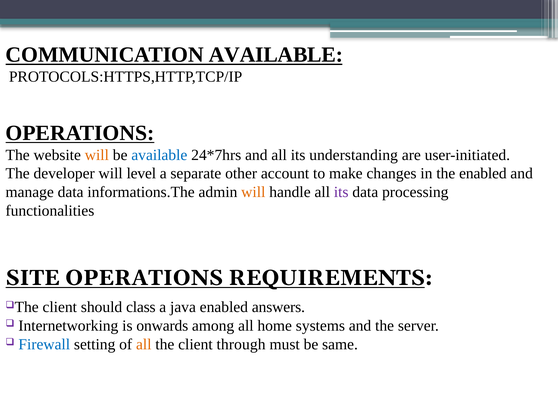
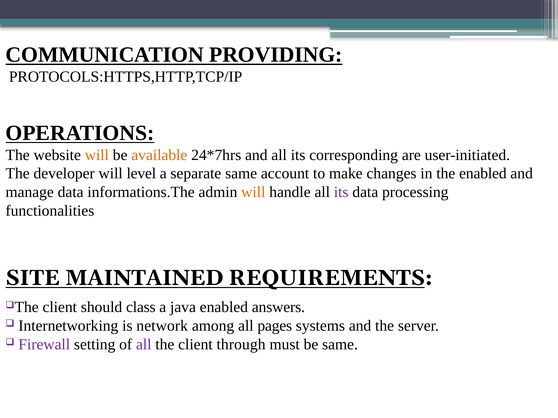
COMMUNICATION AVAILABLE: AVAILABLE -> PROVIDING
available at (159, 155) colour: blue -> orange
understanding: understanding -> corresponding
separate other: other -> same
SITE OPERATIONS: OPERATIONS -> MAINTAINED
onwards: onwards -> network
home: home -> pages
Firewall colour: blue -> purple
all at (144, 345) colour: orange -> purple
